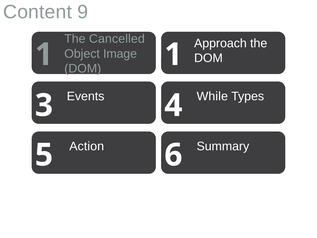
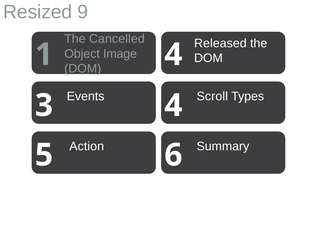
Content: Content -> Resized
Approach: Approach -> Released
1 1: 1 -> 4
While: While -> Scroll
